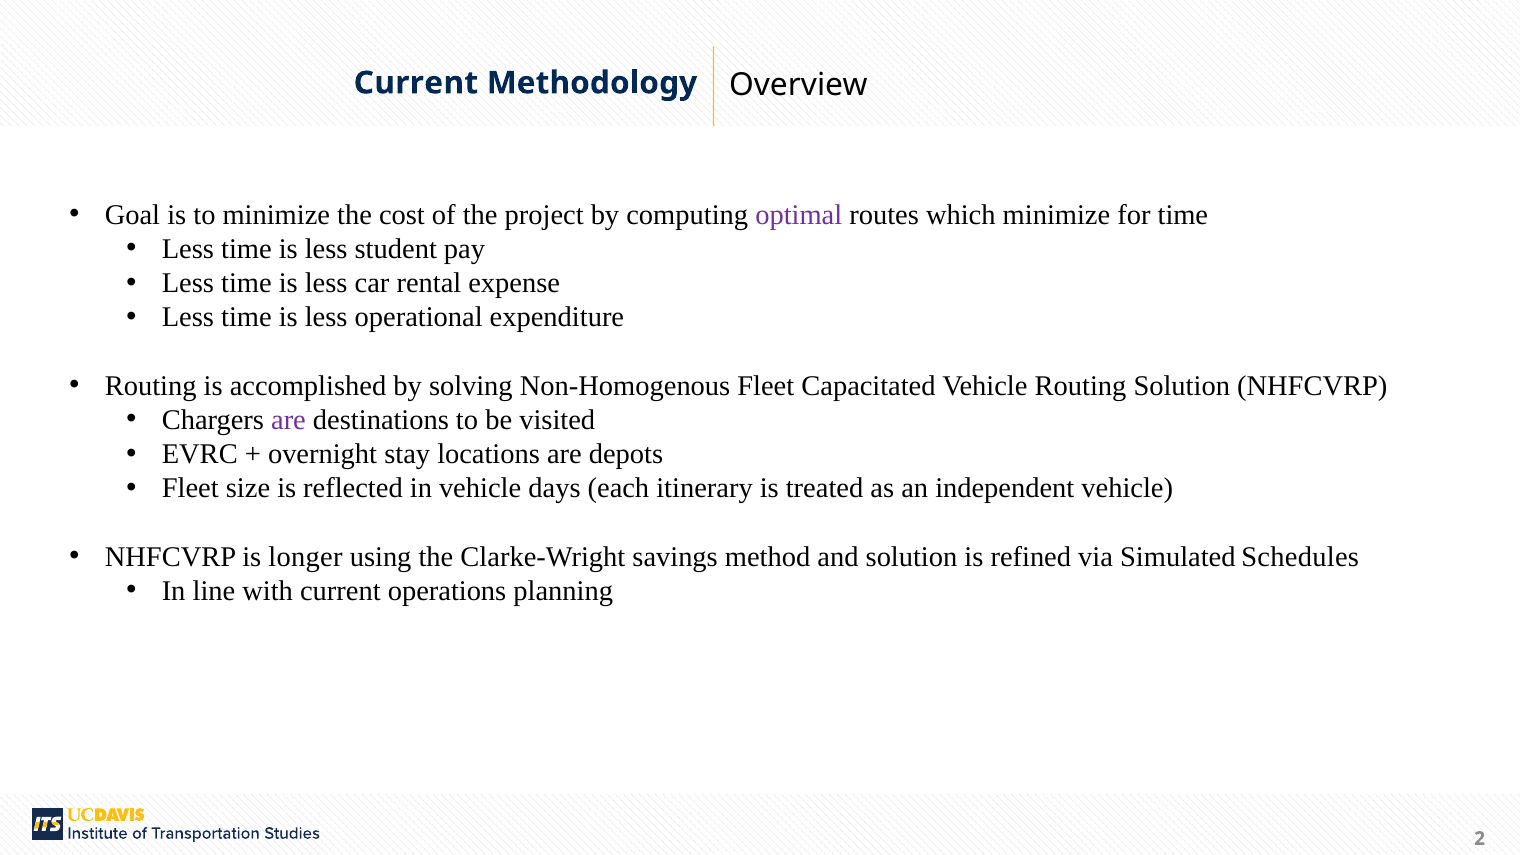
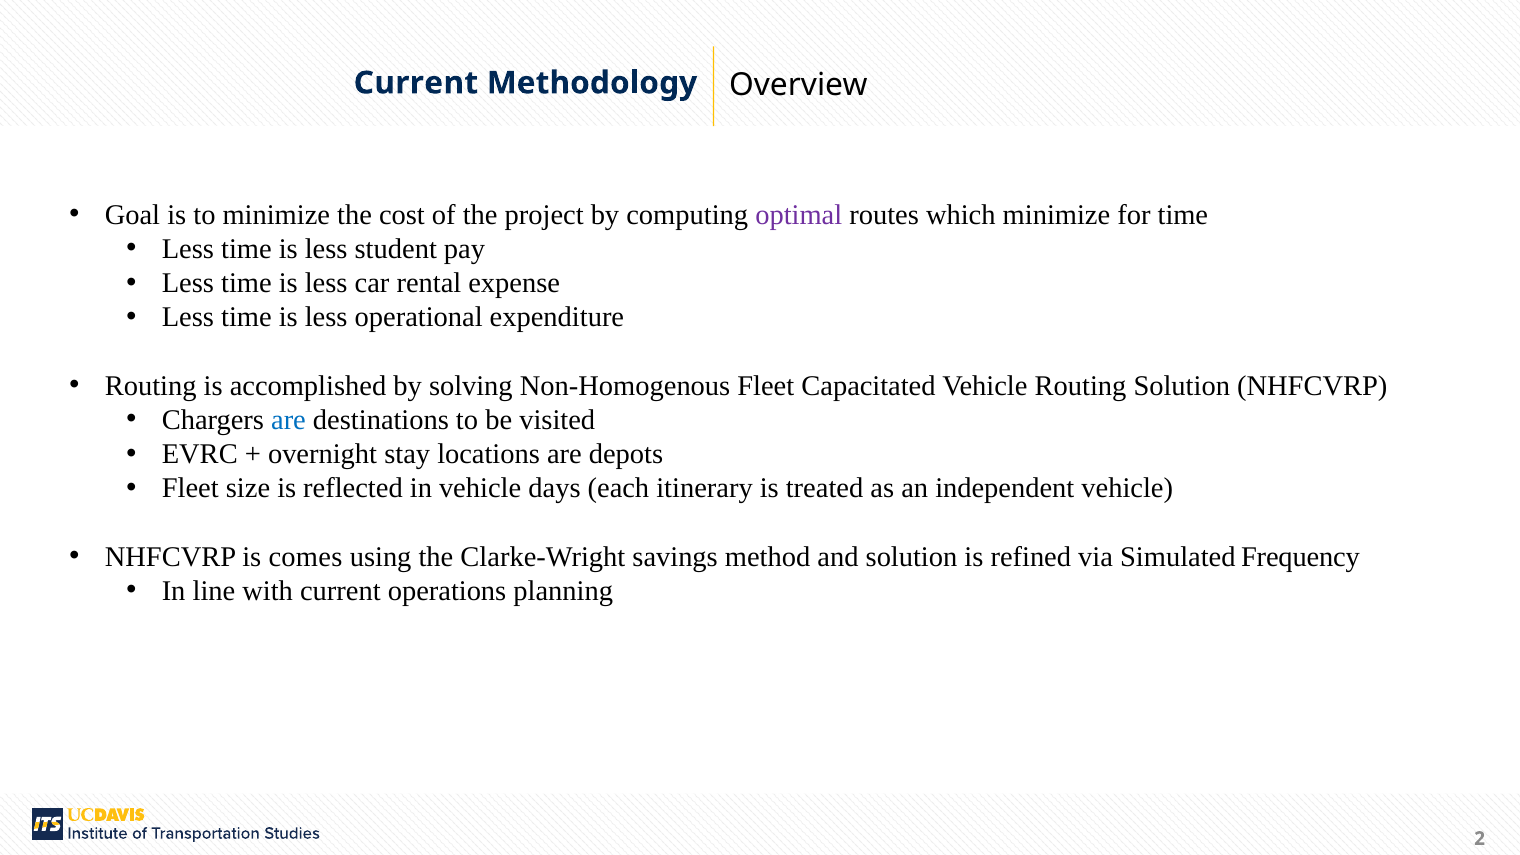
are at (288, 420) colour: purple -> blue
longer: longer -> comes
Schedules: Schedules -> Frequency
